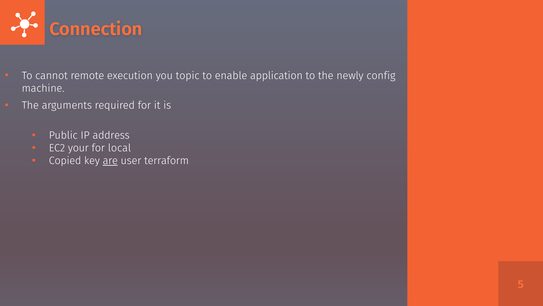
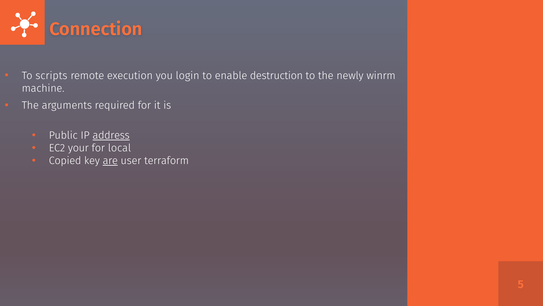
cannot: cannot -> scripts
topic: topic -> login
application: application -> destruction
config: config -> winrm
address underline: none -> present
